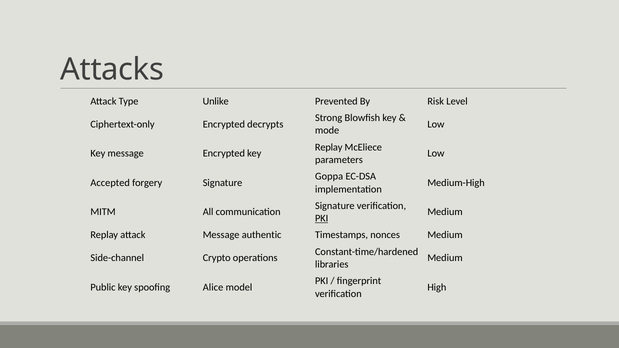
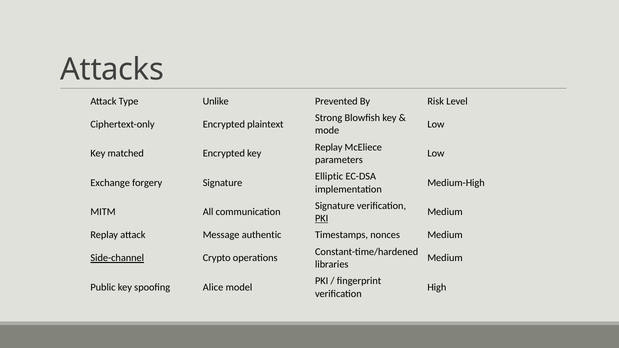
decrypts: decrypts -> plaintext
Key message: message -> matched
Goppa: Goppa -> Elliptic
Accepted: Accepted -> Exchange
Side-channel underline: none -> present
